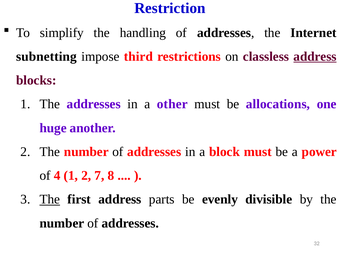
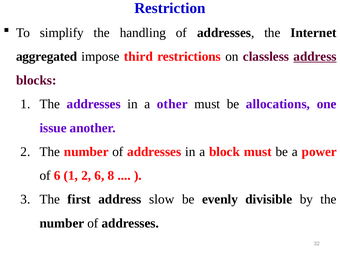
subnetting: subnetting -> aggregated
huge: huge -> issue
of 4: 4 -> 6
2 7: 7 -> 6
The at (50, 199) underline: present -> none
parts: parts -> slow
